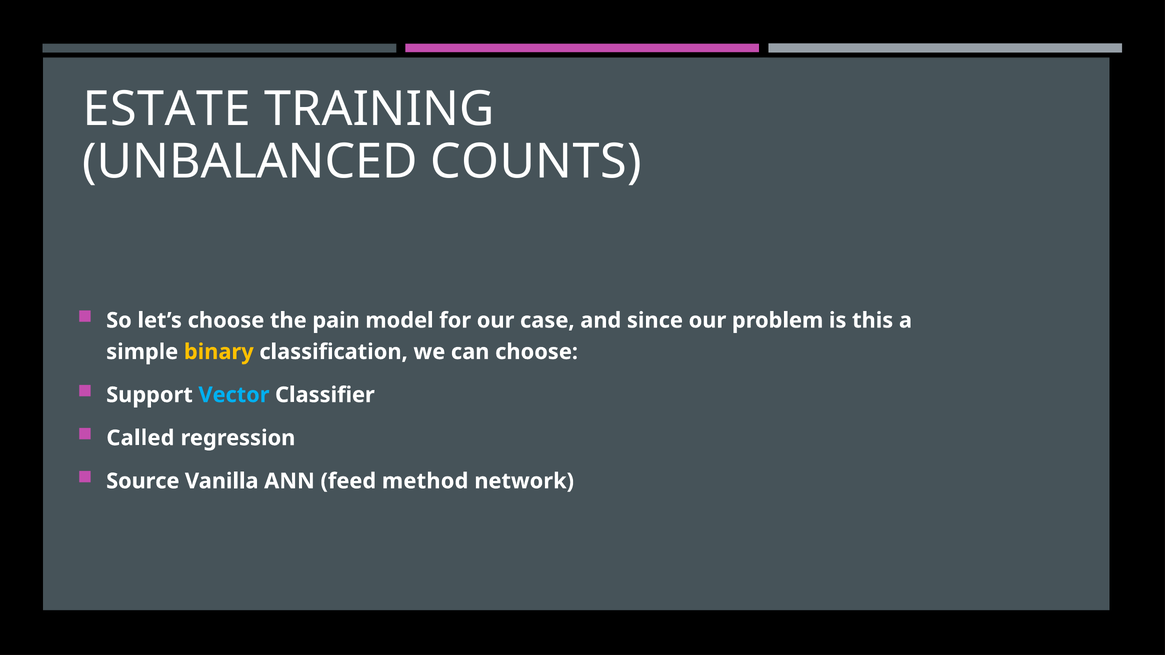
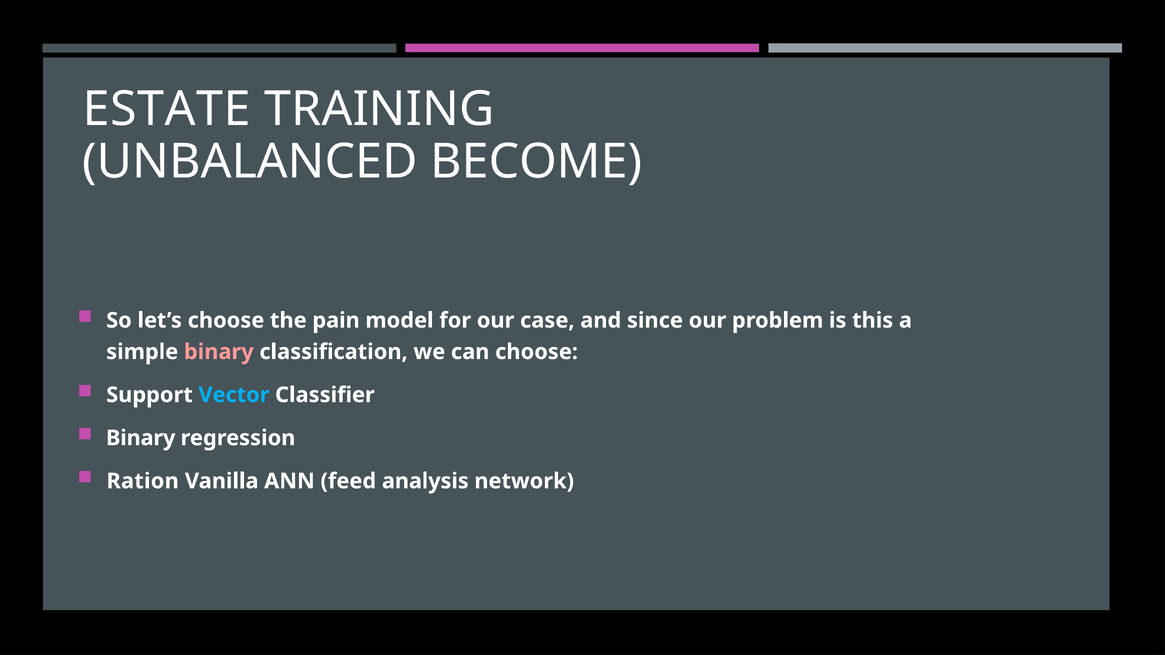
COUNTS: COUNTS -> BECOME
binary at (219, 352) colour: yellow -> pink
Called at (140, 438): Called -> Binary
Source: Source -> Ration
method: method -> analysis
